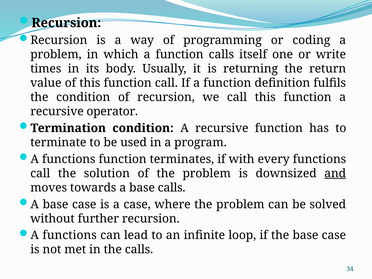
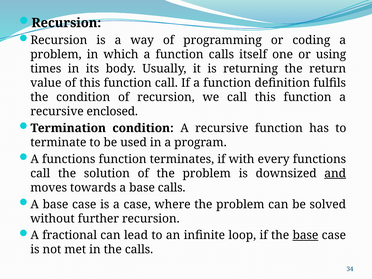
write: write -> using
operator: operator -> enclosed
functions at (70, 235): functions -> fractional
base at (305, 235) underline: none -> present
